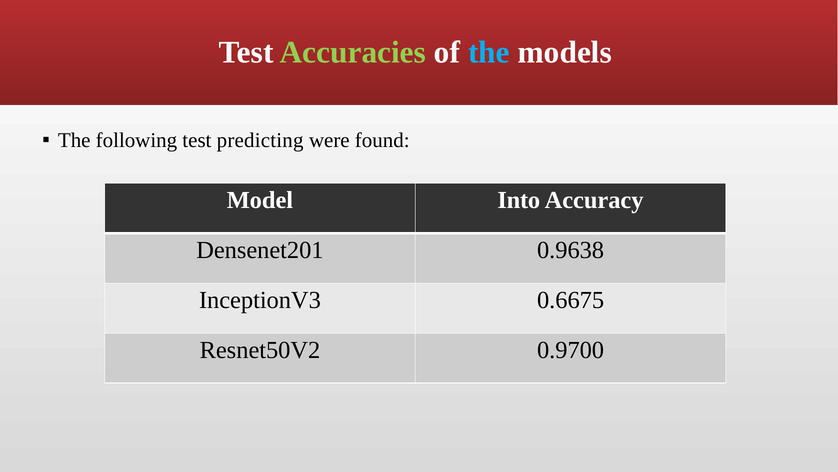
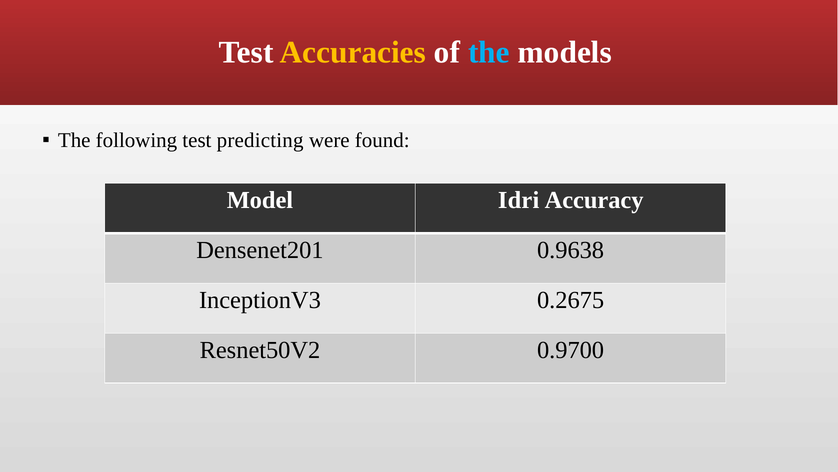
Accuracies colour: light green -> yellow
Into: Into -> Idri
0.6675: 0.6675 -> 0.2675
